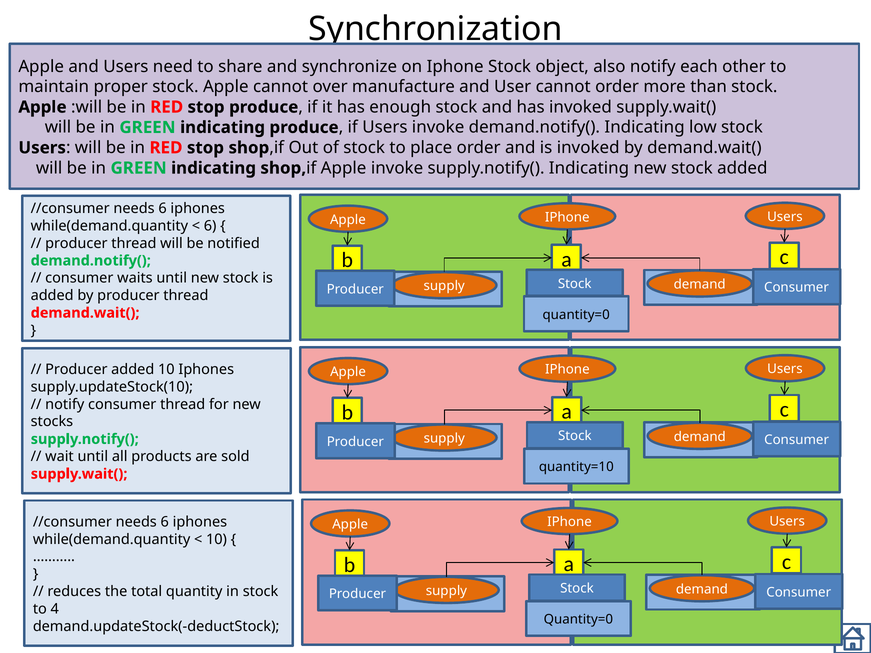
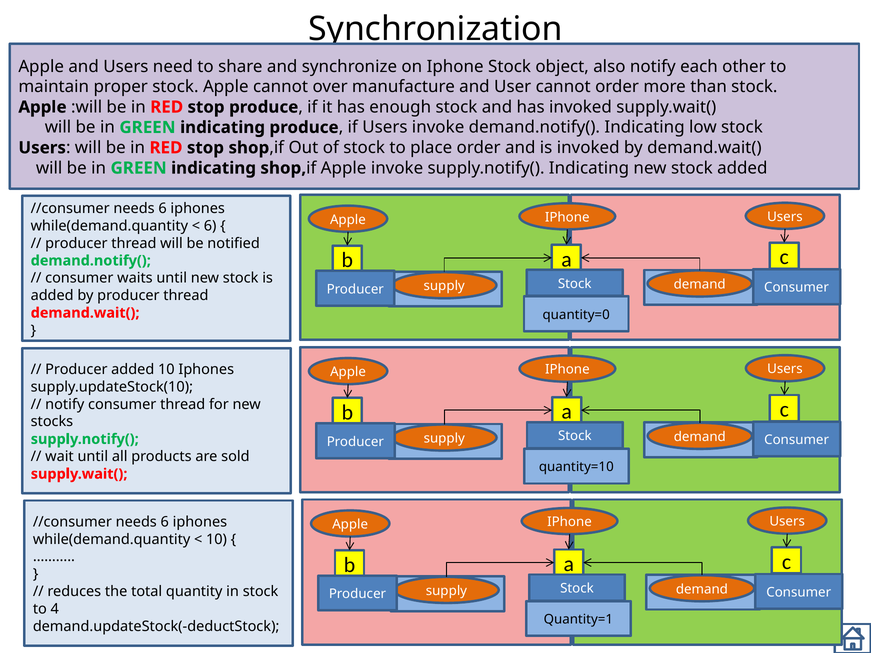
Quantity=0 at (578, 620): Quantity=0 -> Quantity=1
